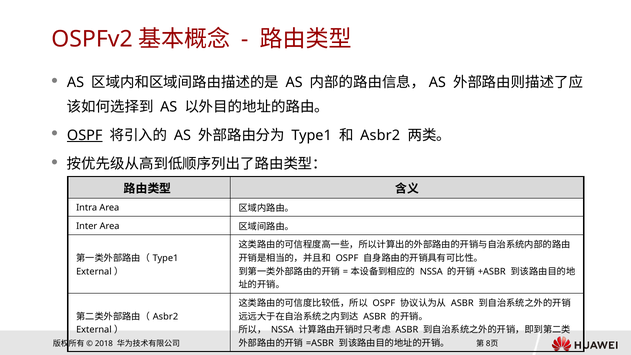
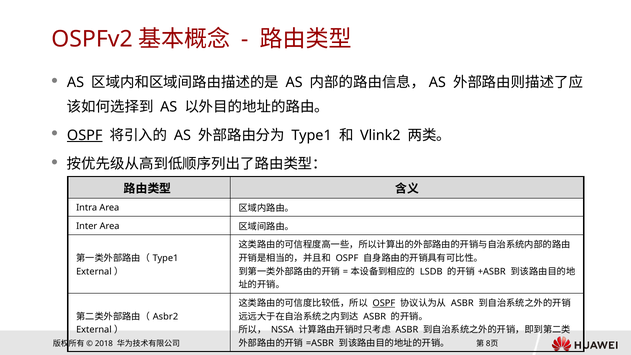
Asbr2 at (380, 135): Asbr2 -> Vlink2
NSSA at (431, 271): NSSA -> LSDB
OSPF at (384, 303) underline: none -> present
